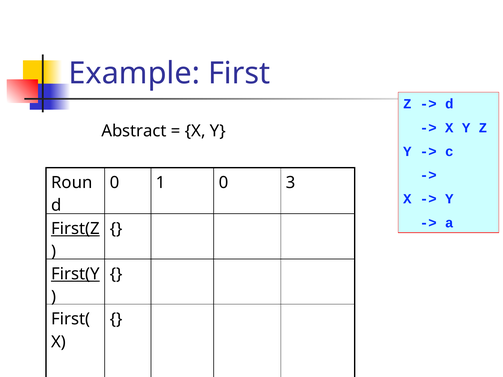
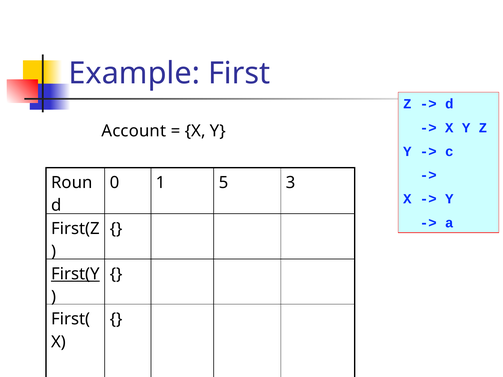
Abstract: Abstract -> Account
1 0: 0 -> 5
First(Z underline: present -> none
